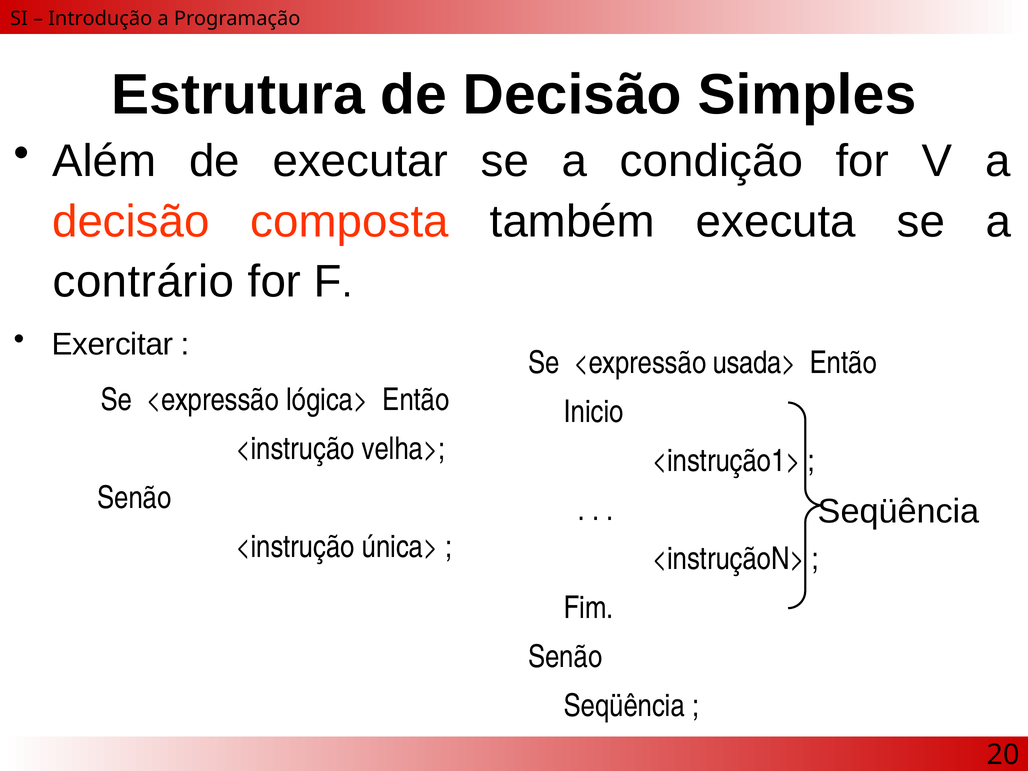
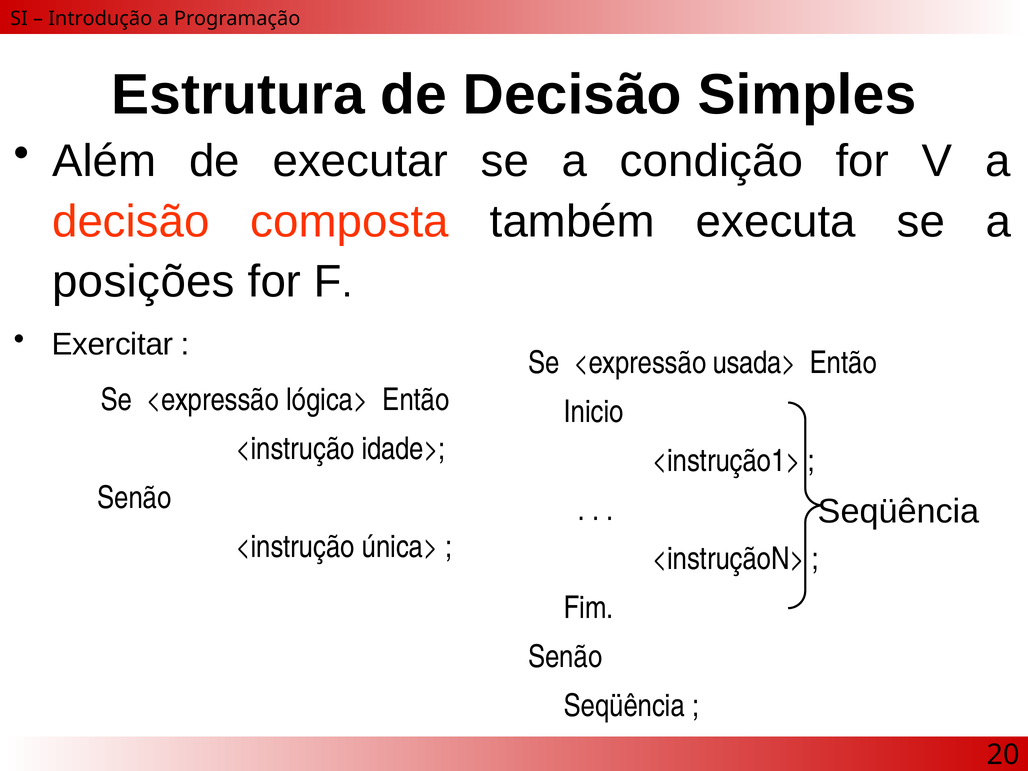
contrário: contrário -> posições
velha>: velha> -> idade>
